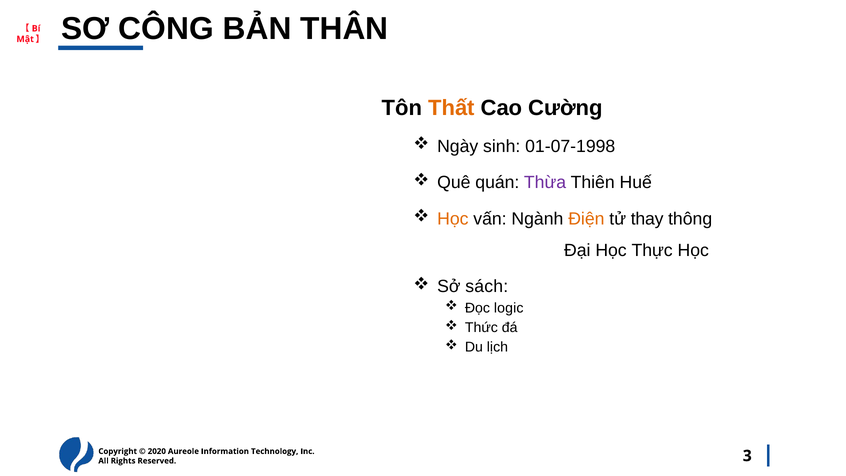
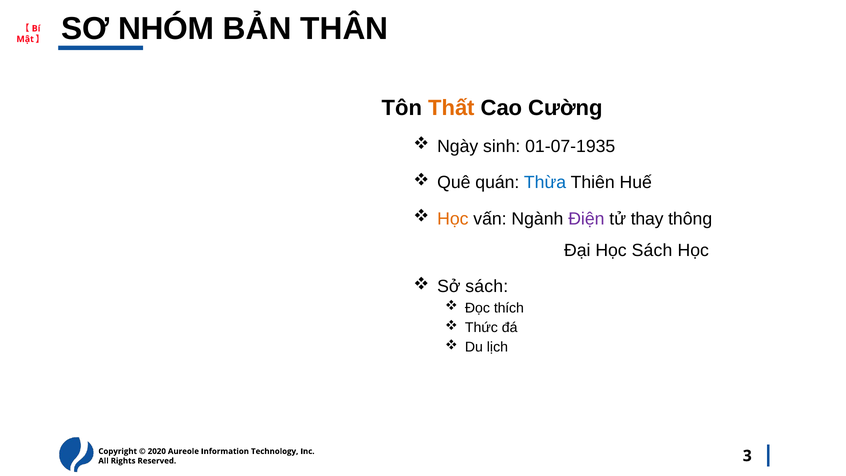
CÔNG: CÔNG -> NHÓM
01-07-1998: 01-07-1998 -> 01-07-1935
Thừa colour: purple -> blue
Điện colour: orange -> purple
Học Thực: Thực -> Sách
logic: logic -> thích
